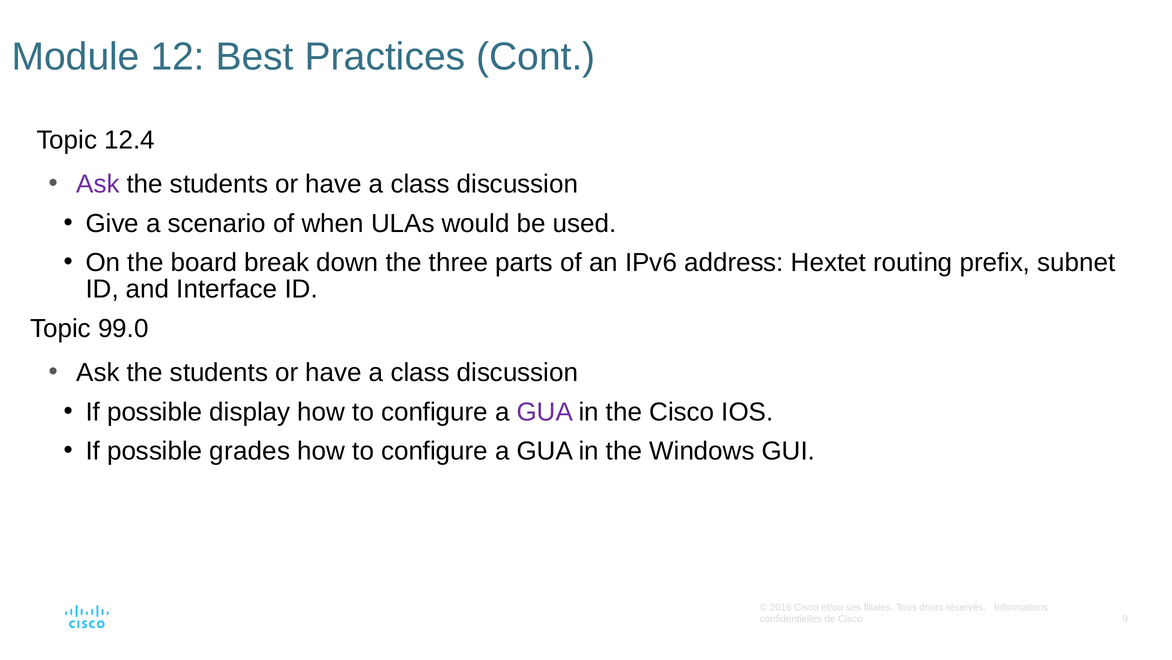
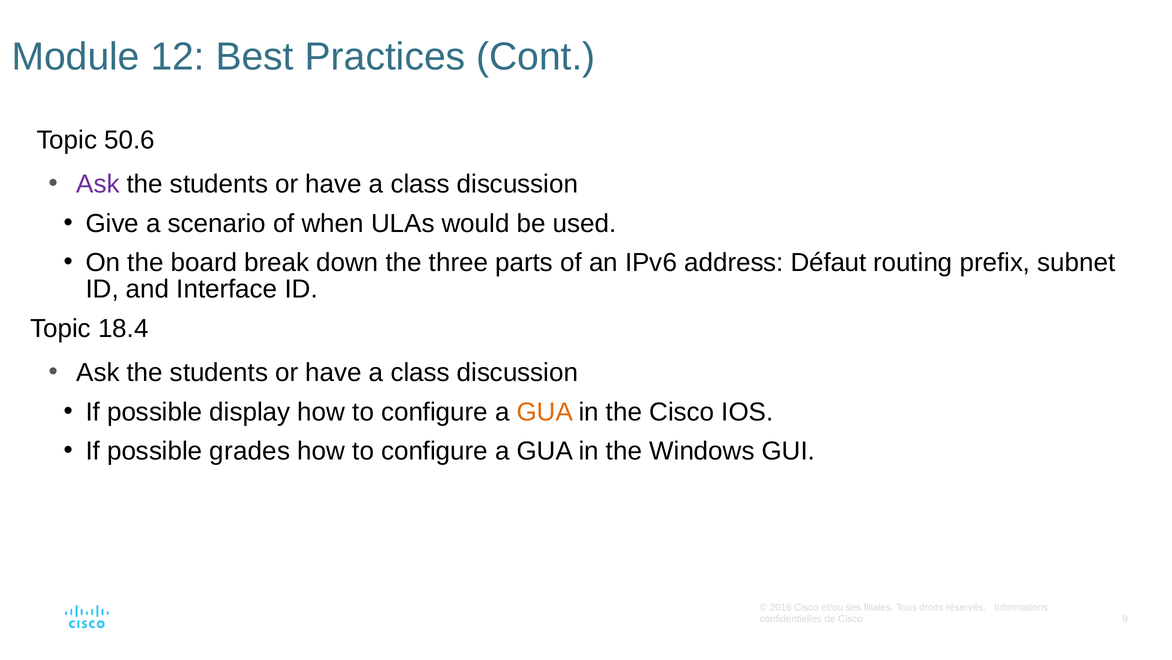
12.4: 12.4 -> 50.6
Hextet: Hextet -> Défaut
99.0: 99.0 -> 18.4
GUA at (545, 411) colour: purple -> orange
